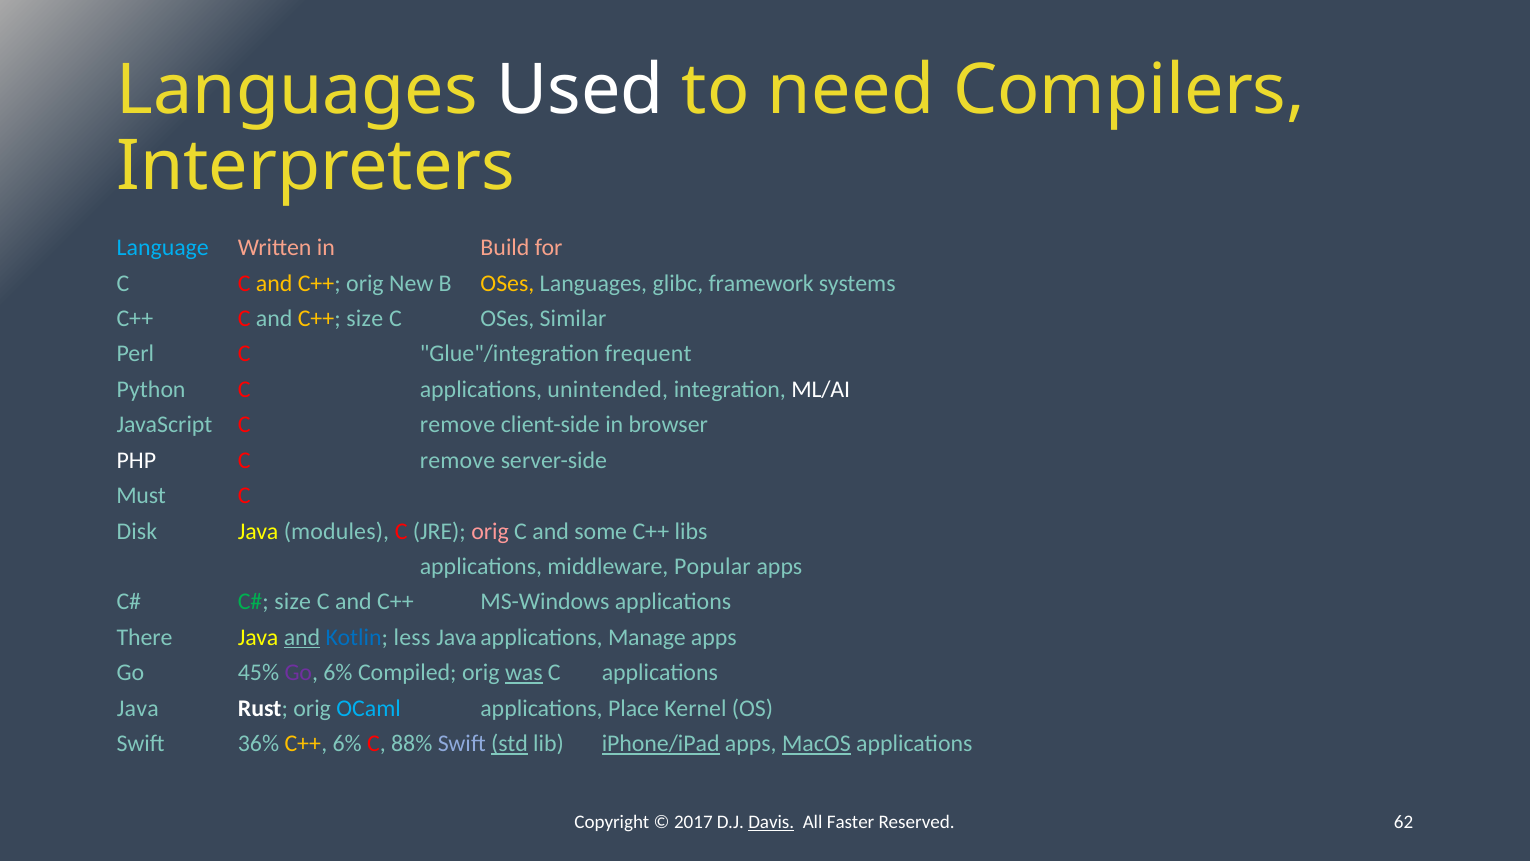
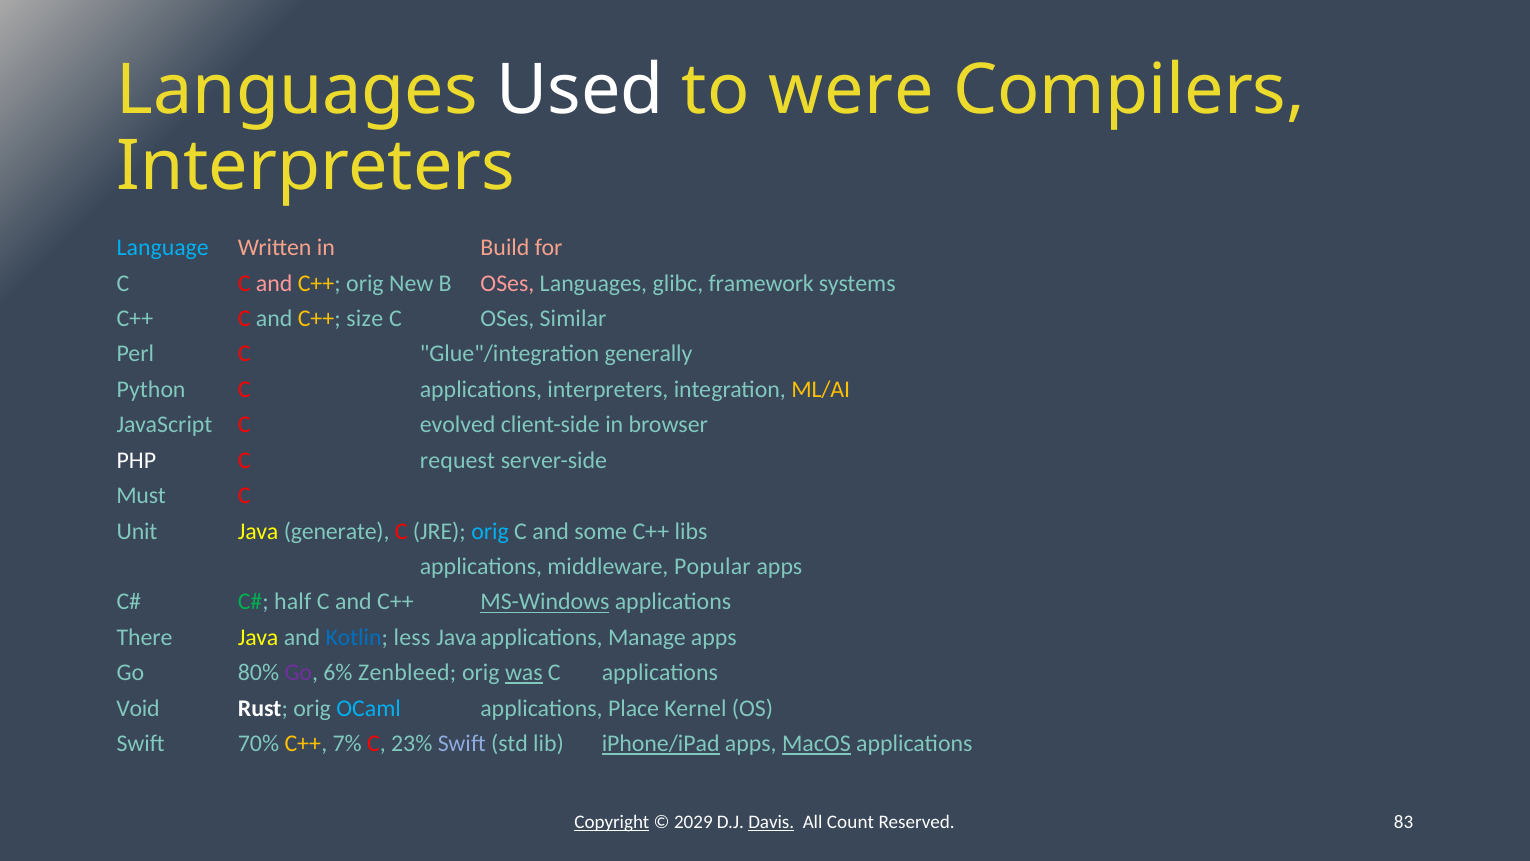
need: need -> were
and at (274, 283) colour: yellow -> pink
OSes at (507, 283) colour: yellow -> pink
frequent: frequent -> generally
applications unintended: unintended -> interpreters
ML/AI colour: white -> yellow
JavaScript C remove: remove -> evolved
remove at (458, 460): remove -> request
Disk: Disk -> Unit
modules: modules -> generate
orig at (490, 531) colour: pink -> light blue
size at (293, 602): size -> half
MS-Windows underline: none -> present
and at (302, 637) underline: present -> none
45%: 45% -> 80%
Compiled: Compiled -> Zenbleed
Java at (138, 708): Java -> Void
36%: 36% -> 70%
C++ 6%: 6% -> 7%
88%: 88% -> 23%
std underline: present -> none
Copyright underline: none -> present
2017: 2017 -> 2029
Faster: Faster -> Count
62: 62 -> 83
